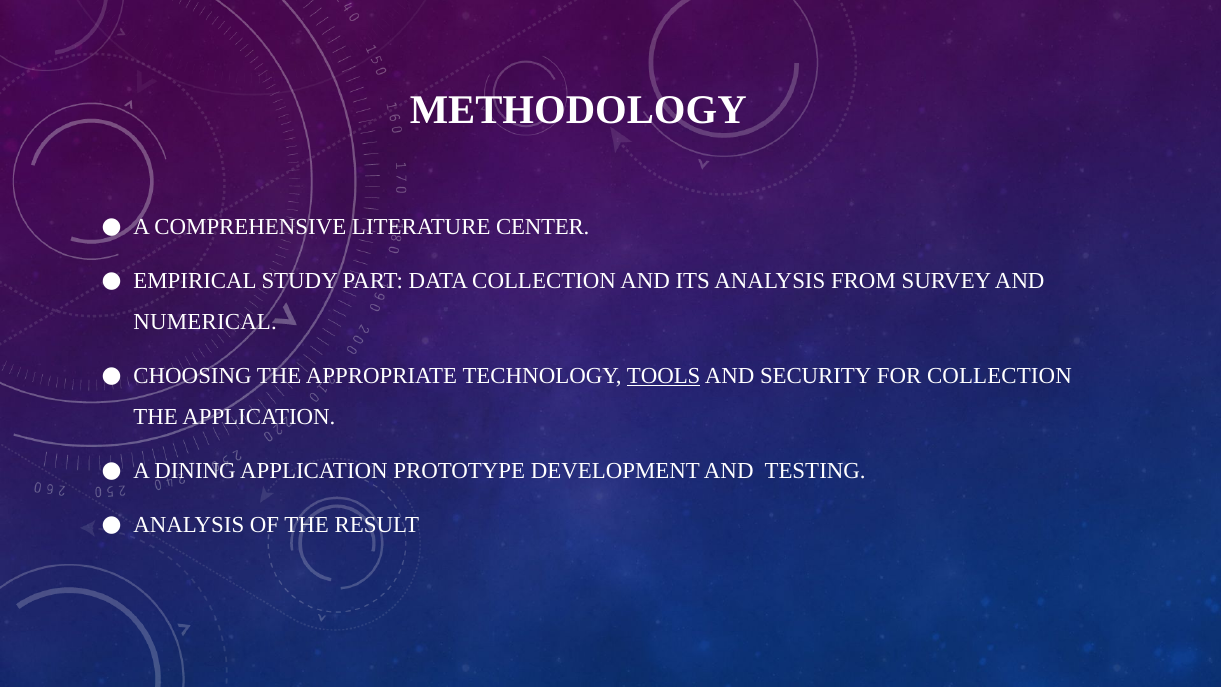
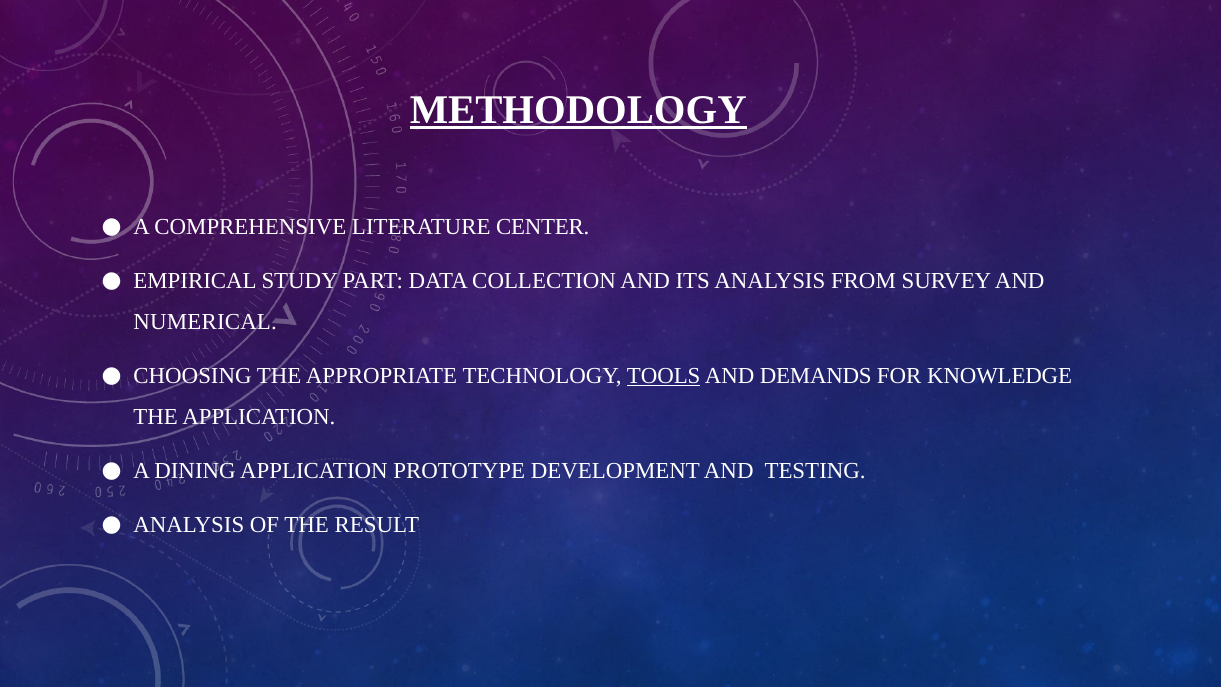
METHODOLOGY underline: none -> present
SECURITY: SECURITY -> DEMANDS
FOR COLLECTION: COLLECTION -> KNOWLEDGE
